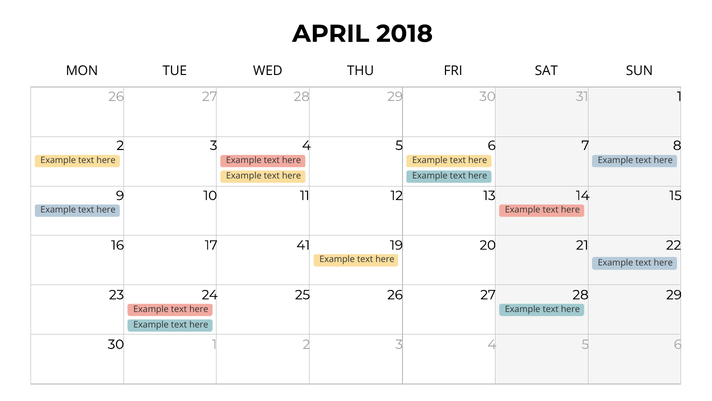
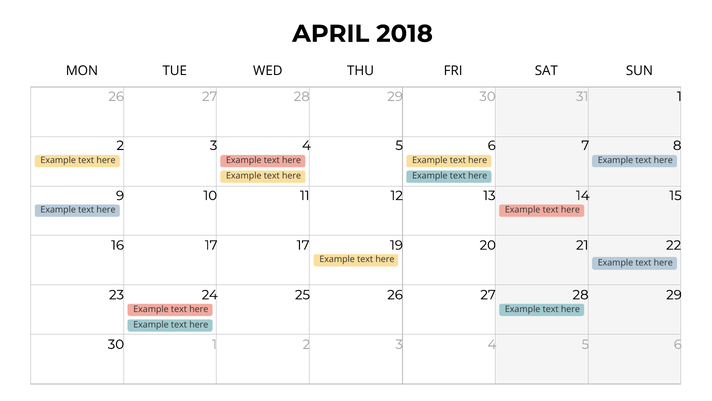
17 41: 41 -> 17
